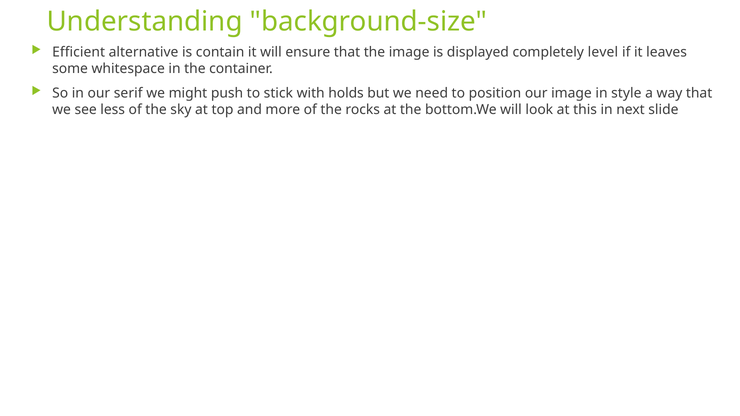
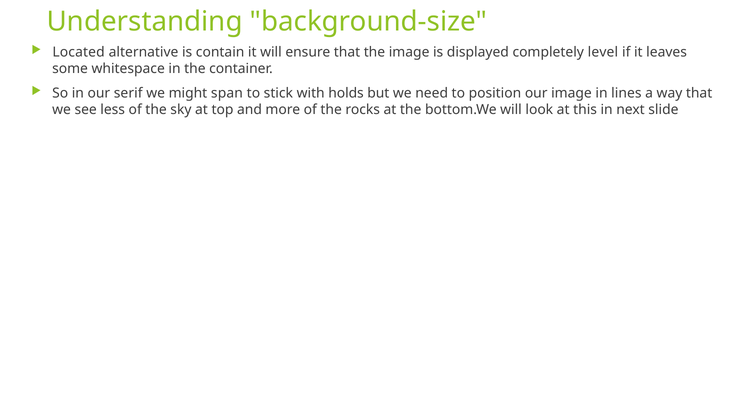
Efficient: Efficient -> Located
push: push -> span
style: style -> lines
